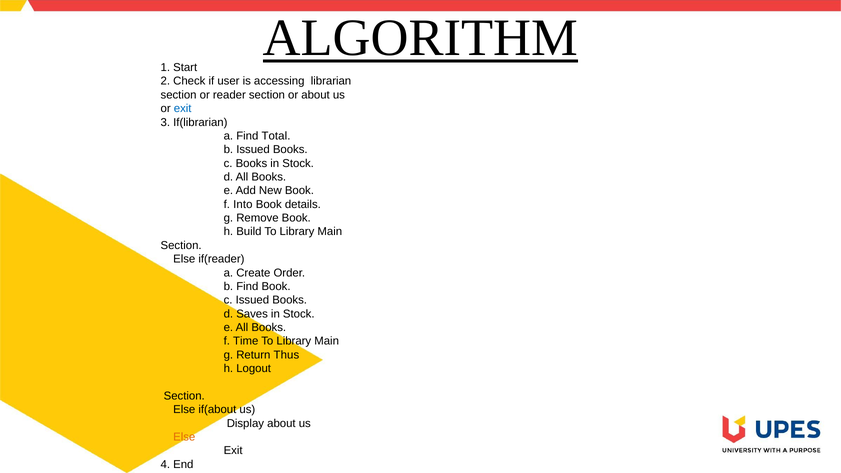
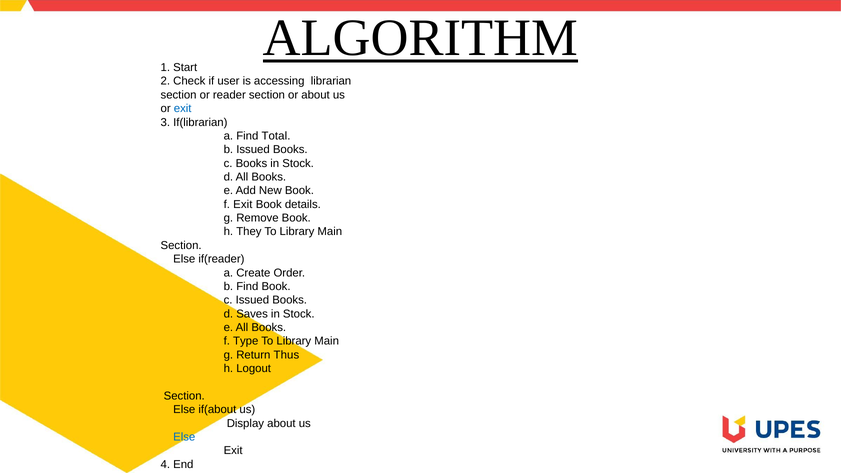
f Into: Into -> Exit
Build: Build -> They
Time: Time -> Type
Else at (184, 437) colour: orange -> blue
